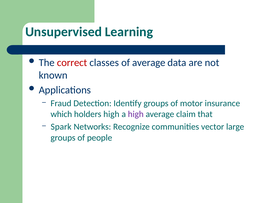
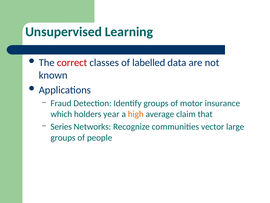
of average: average -> labelled
holders high: high -> year
high at (136, 114) colour: purple -> orange
Spark: Spark -> Series
